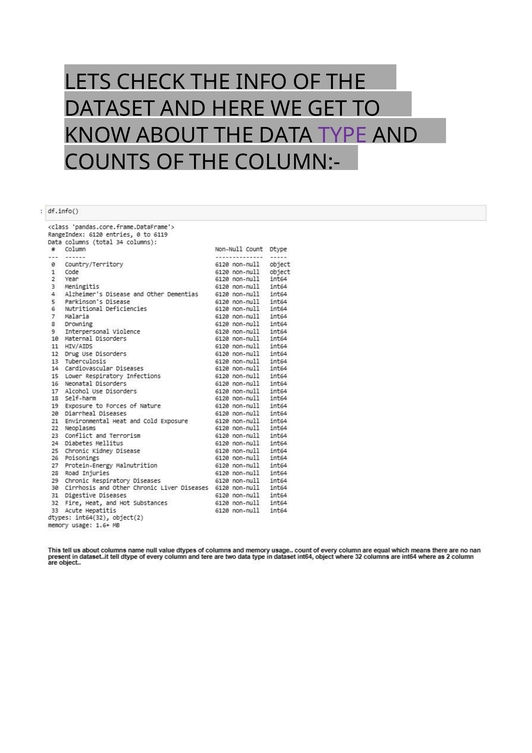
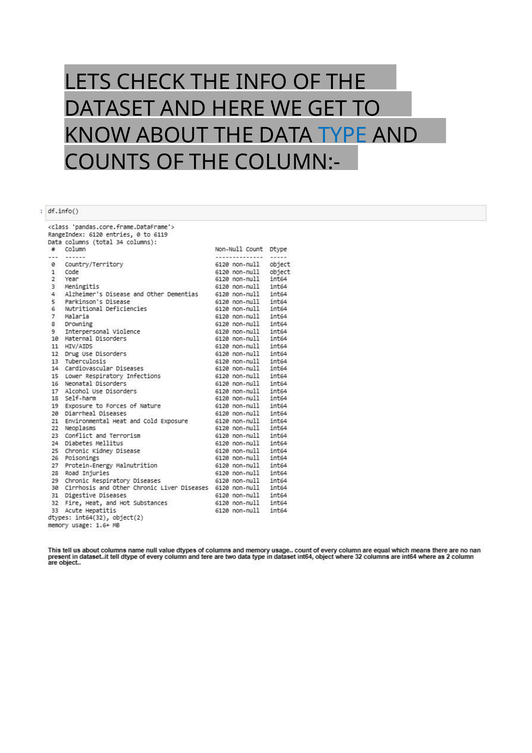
TYPE colour: purple -> blue
